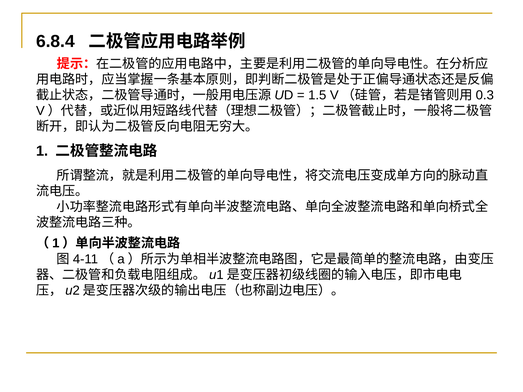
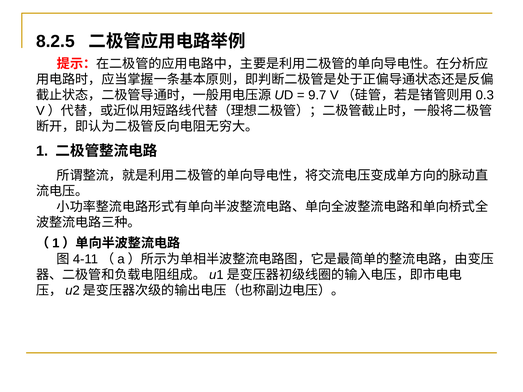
6.8.4: 6.8.4 -> 8.2.5
1.5: 1.5 -> 9.7
